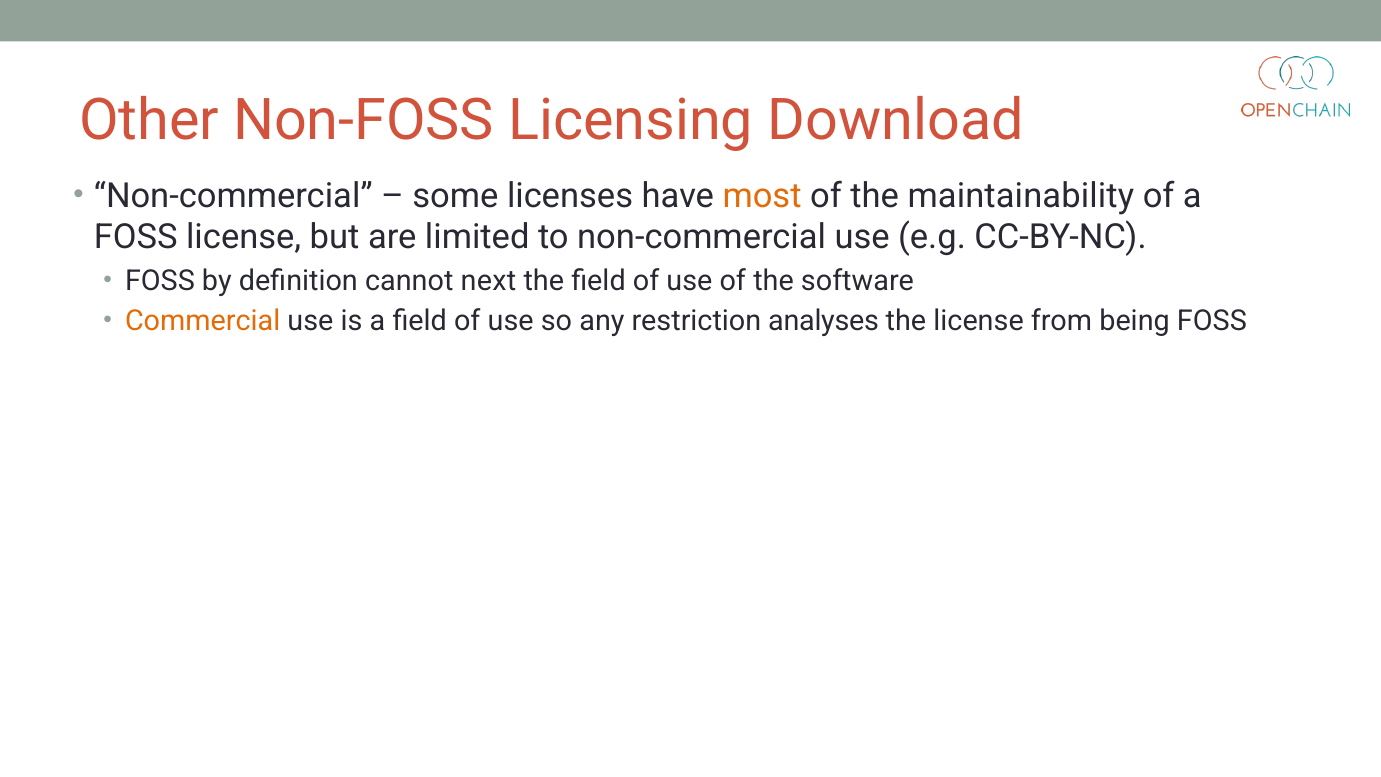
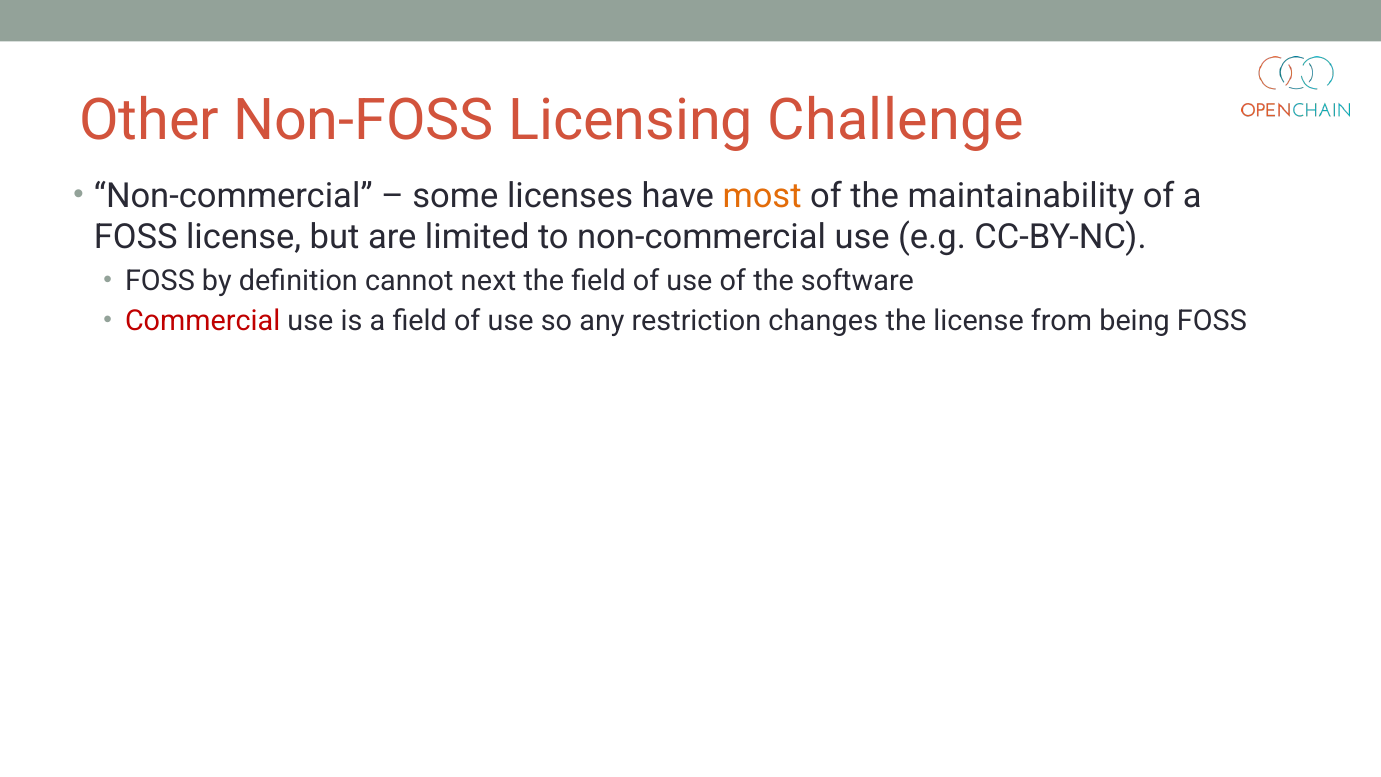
Download: Download -> Challenge
Commercial colour: orange -> red
analyses: analyses -> changes
